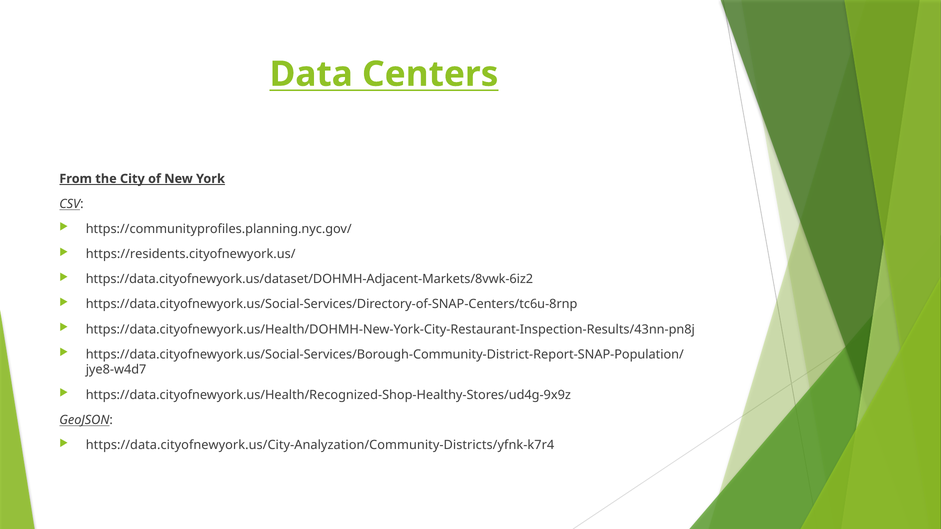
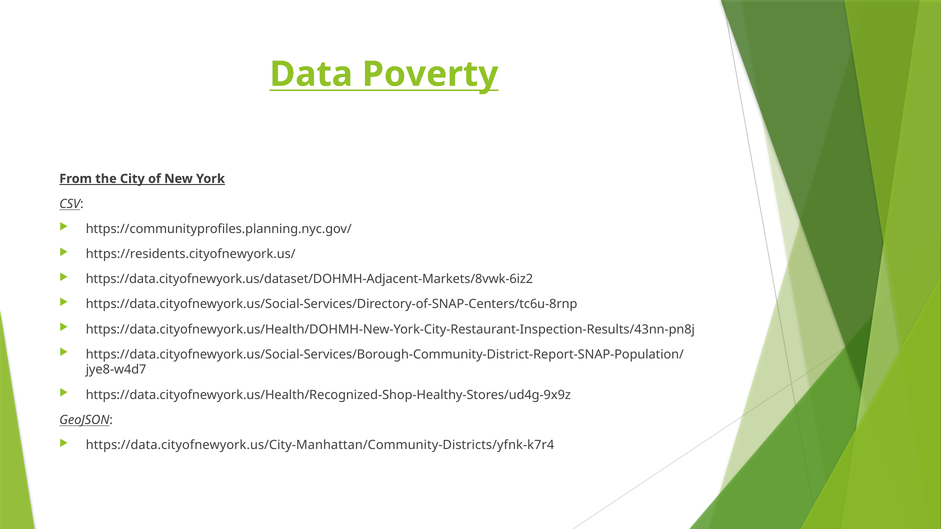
Centers: Centers -> Poverty
https://data.cityofnewyork.us/City-Analyzation/Community-Districts/yfnk-k7r4: https://data.cityofnewyork.us/City-Analyzation/Community-Districts/yfnk-k7r4 -> https://data.cityofnewyork.us/City-Manhattan/Community-Districts/yfnk-k7r4
